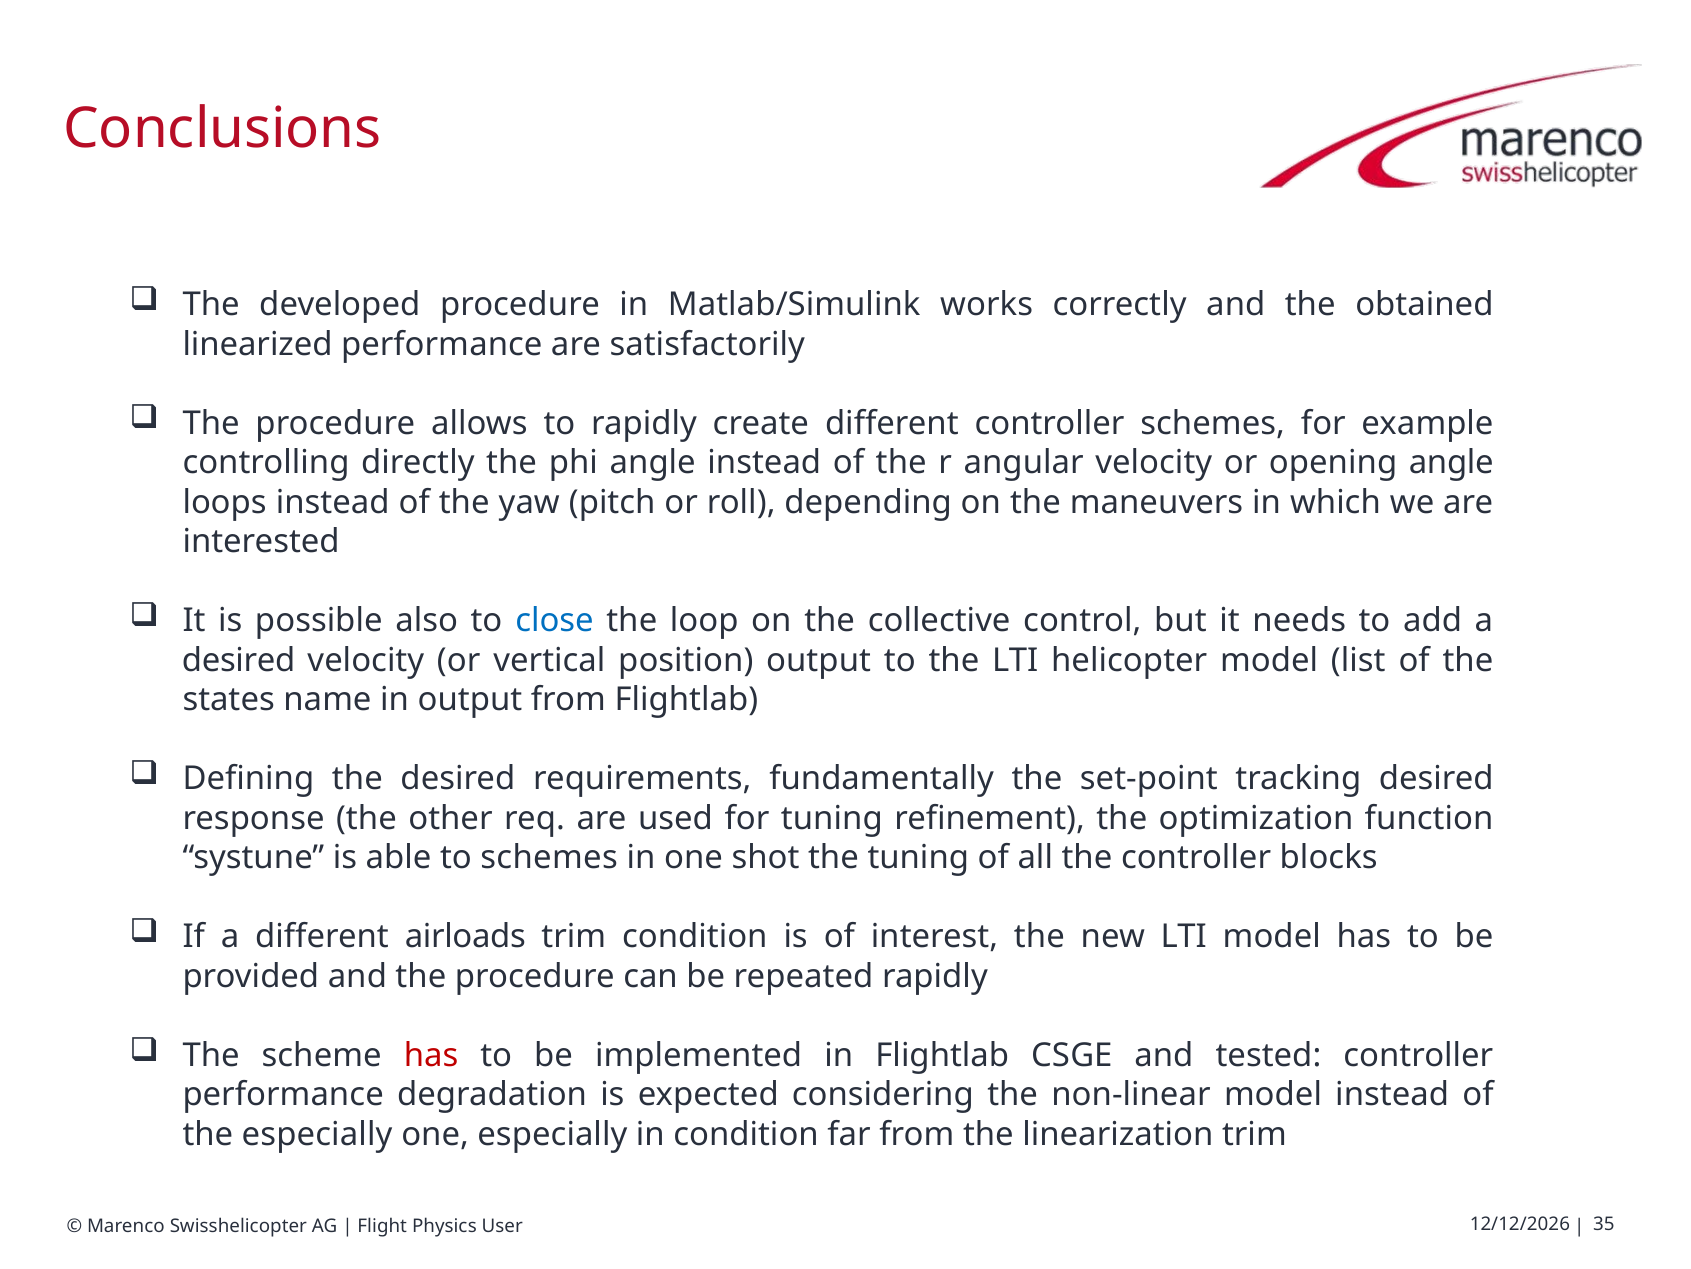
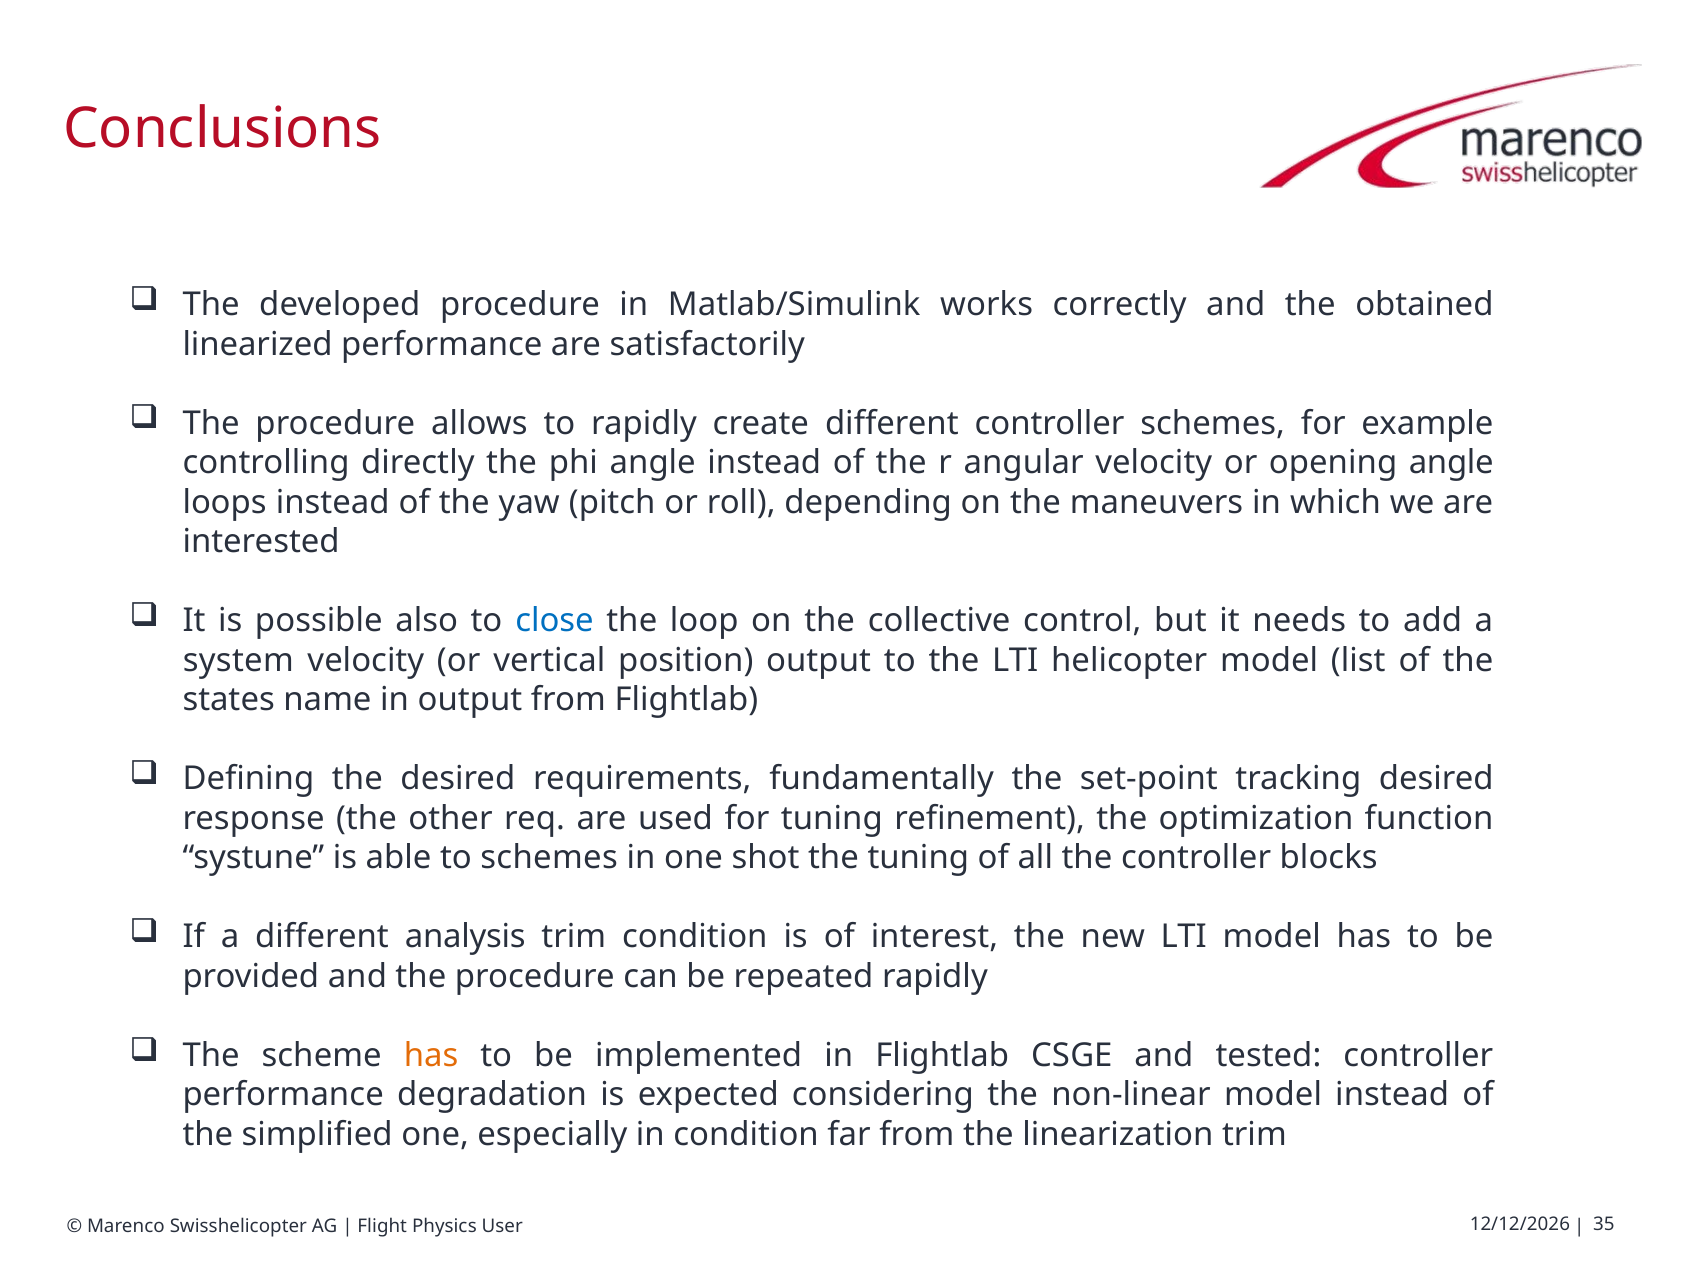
desired at (239, 660): desired -> system
airloads: airloads -> analysis
has at (431, 1055) colour: red -> orange
the especially: especially -> simplified
